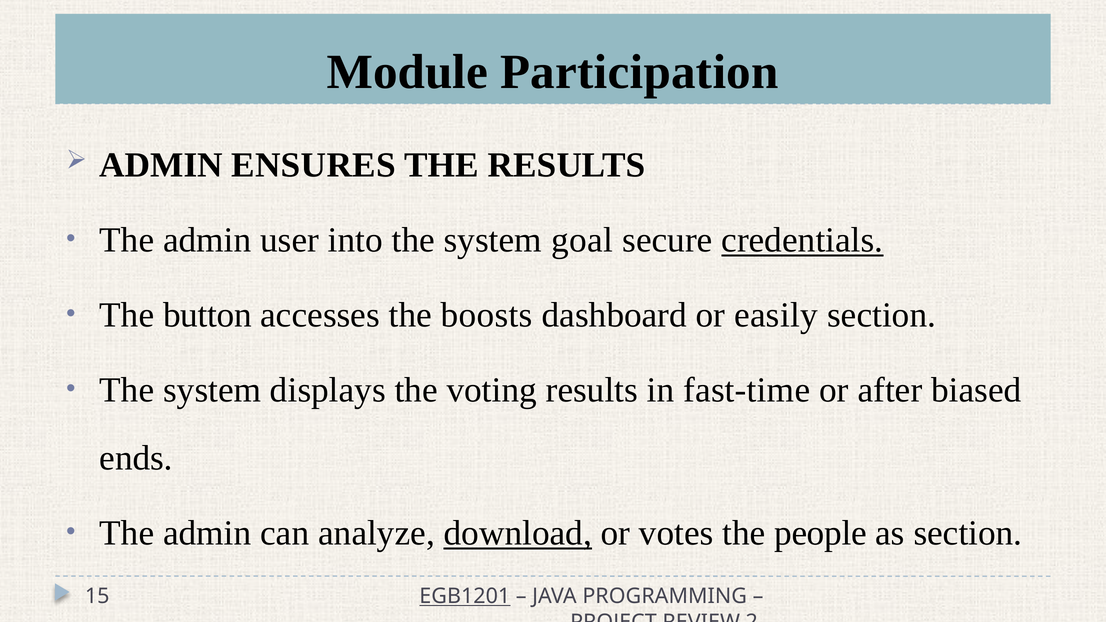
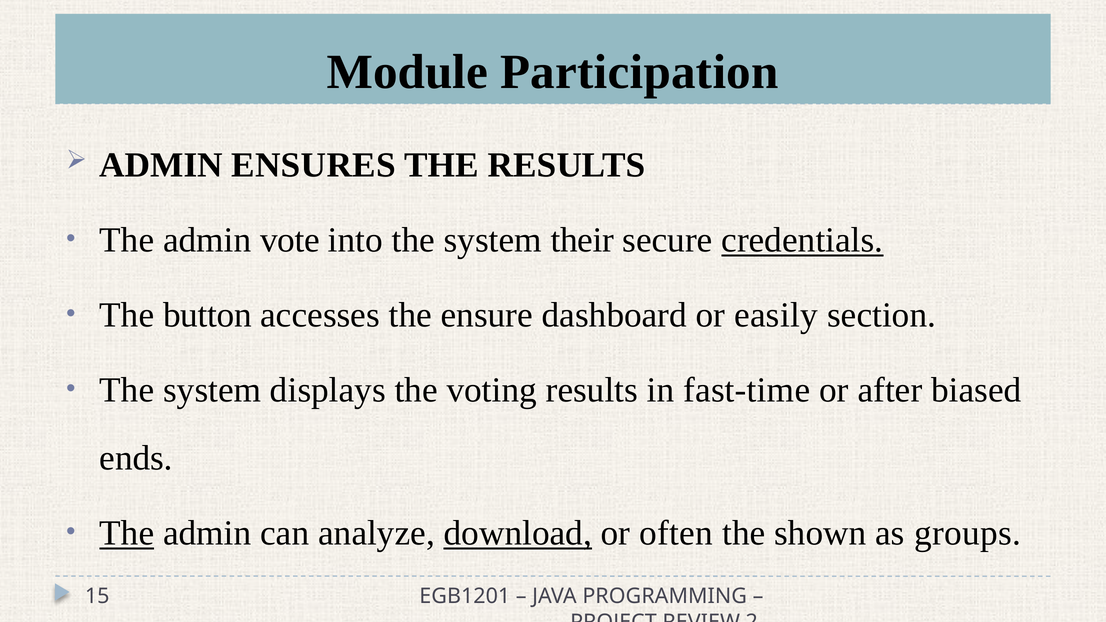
user: user -> vote
goal: goal -> their
boosts: boosts -> ensure
The at (127, 533) underline: none -> present
votes: votes -> often
people: people -> shown
as section: section -> groups
EGB1201 underline: present -> none
